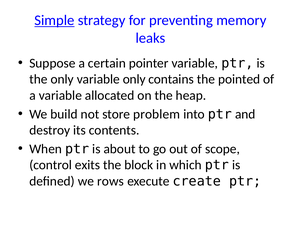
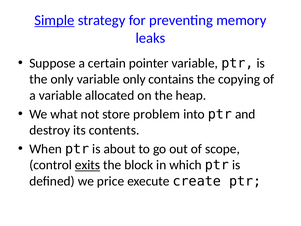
pointed: pointed -> copying
build: build -> what
exits underline: none -> present
rows: rows -> price
